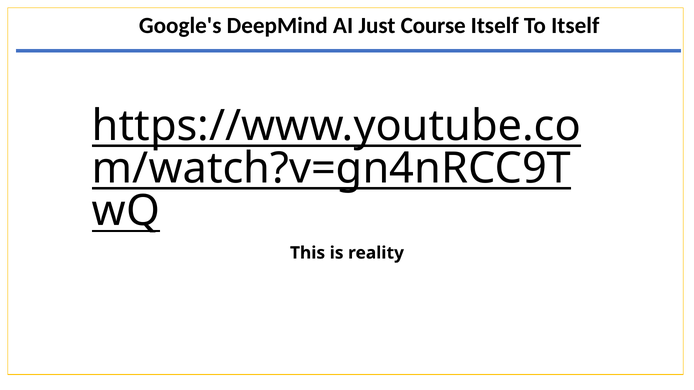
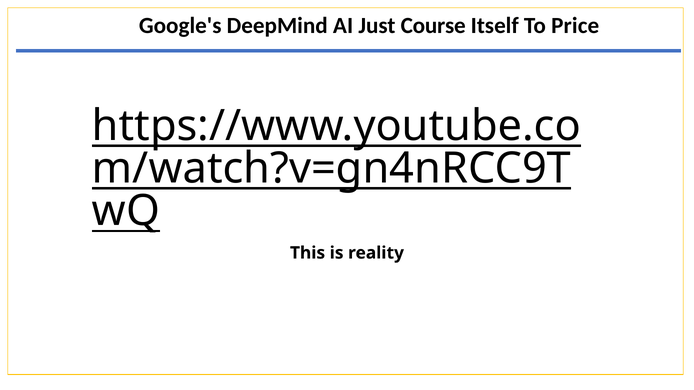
To Itself: Itself -> Price
